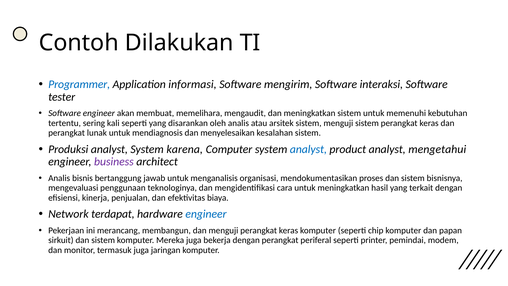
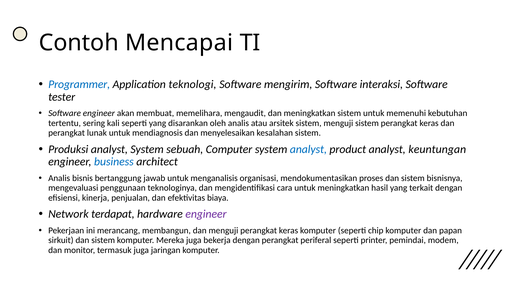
Dilakukan: Dilakukan -> Mencapai
informasi: informasi -> teknologi
karena: karena -> sebuah
mengetahui: mengetahui -> keuntungan
business colour: purple -> blue
engineer at (206, 214) colour: blue -> purple
